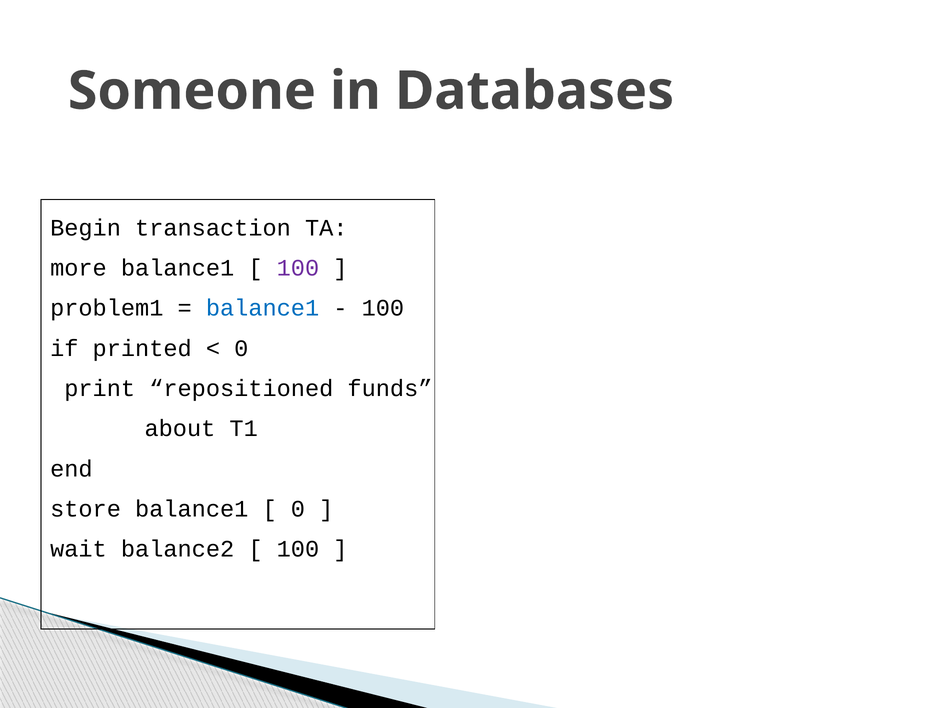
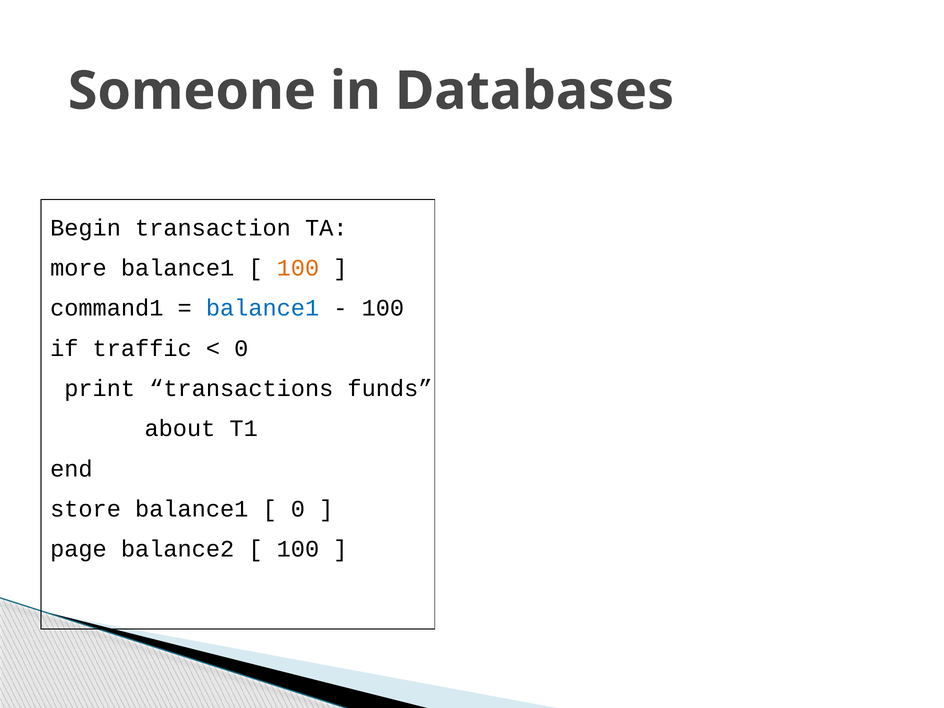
100 at (298, 268) colour: purple -> orange
problem1: problem1 -> command1
printed: printed -> traffic
repositioned: repositioned -> transactions
wait: wait -> page
